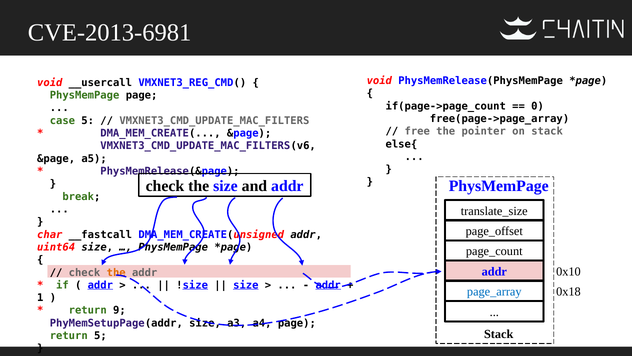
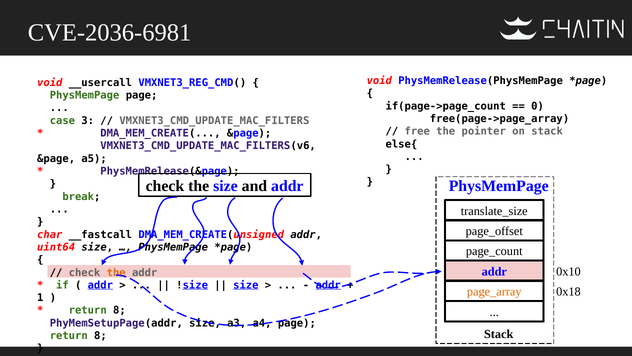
CVE-2013-6981: CVE-2013-6981 -> CVE-2036-6981
case 5: 5 -> 3
page_array colour: blue -> orange
9 at (119, 310): 9 -> 8
5 at (100, 335): 5 -> 8
